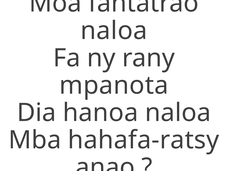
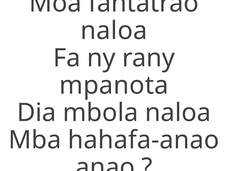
hanoa: hanoa -> mbola
hahafa-ratsy: hahafa-ratsy -> hahafa-anao
